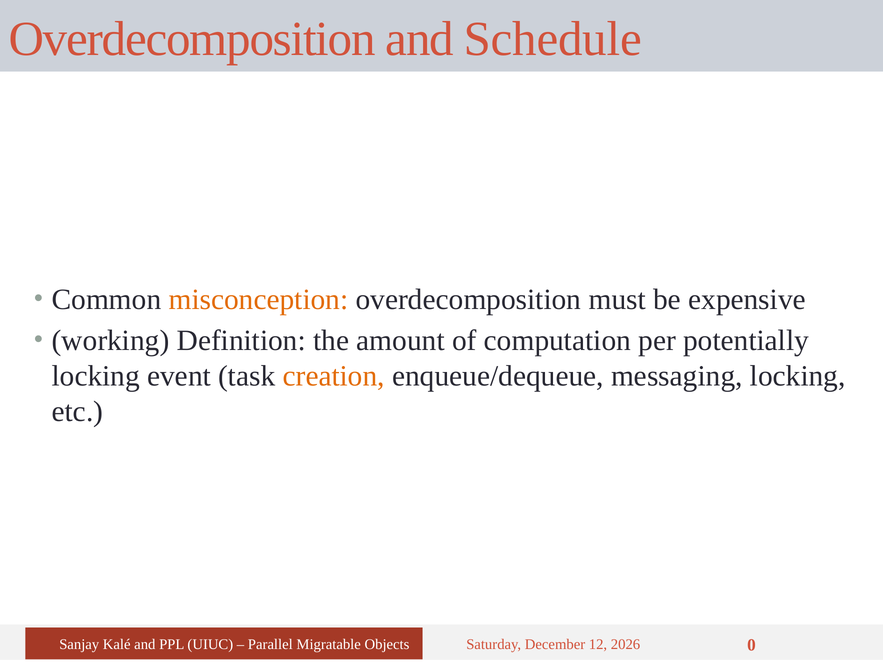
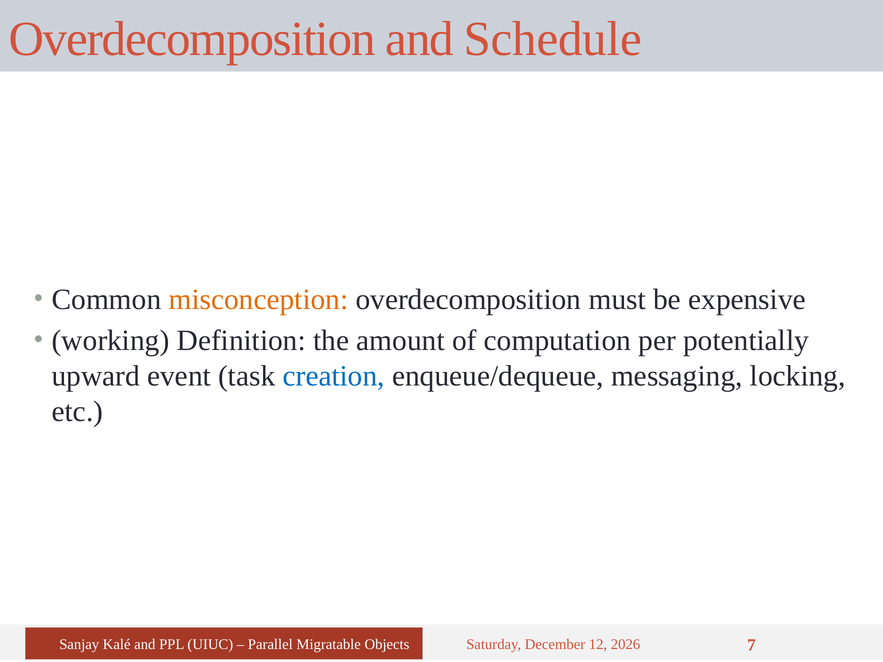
locking at (96, 376): locking -> upward
creation colour: orange -> blue
0: 0 -> 7
